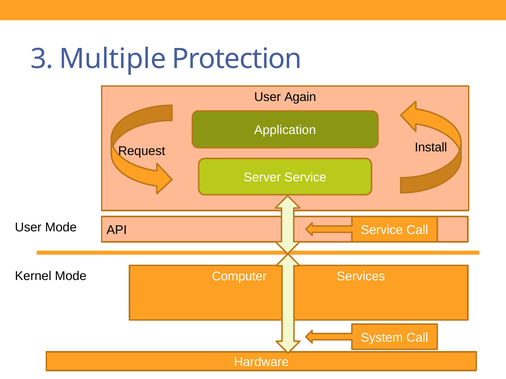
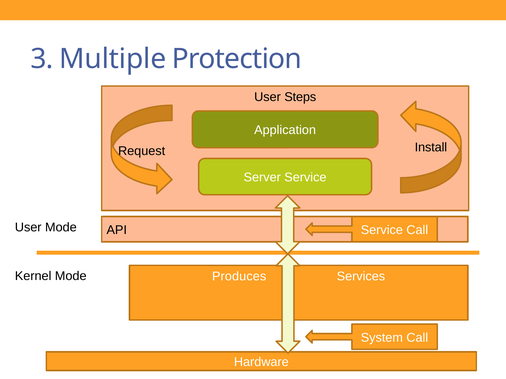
Again: Again -> Steps
Computer: Computer -> Produces
